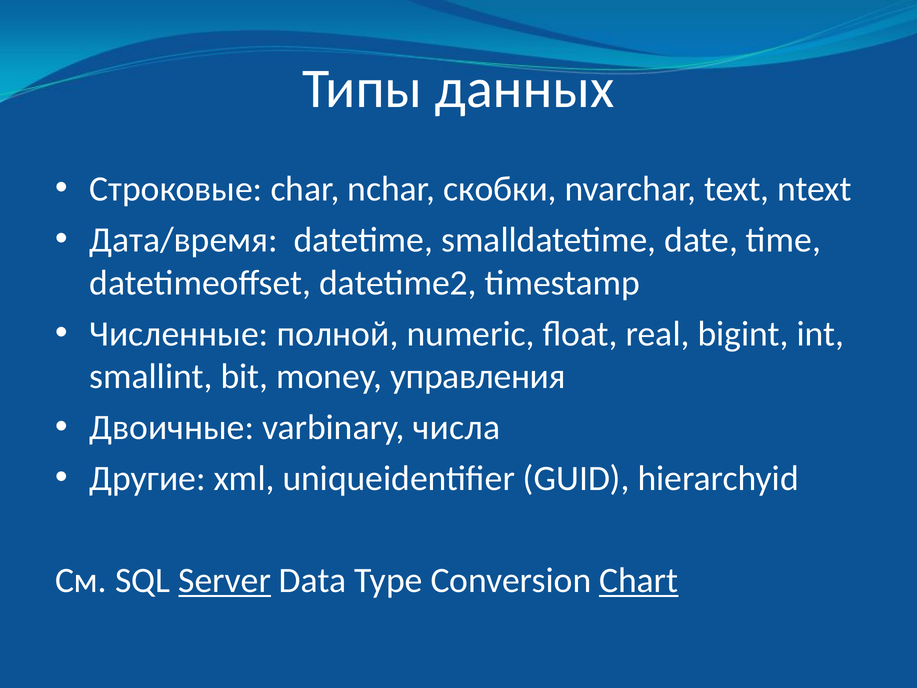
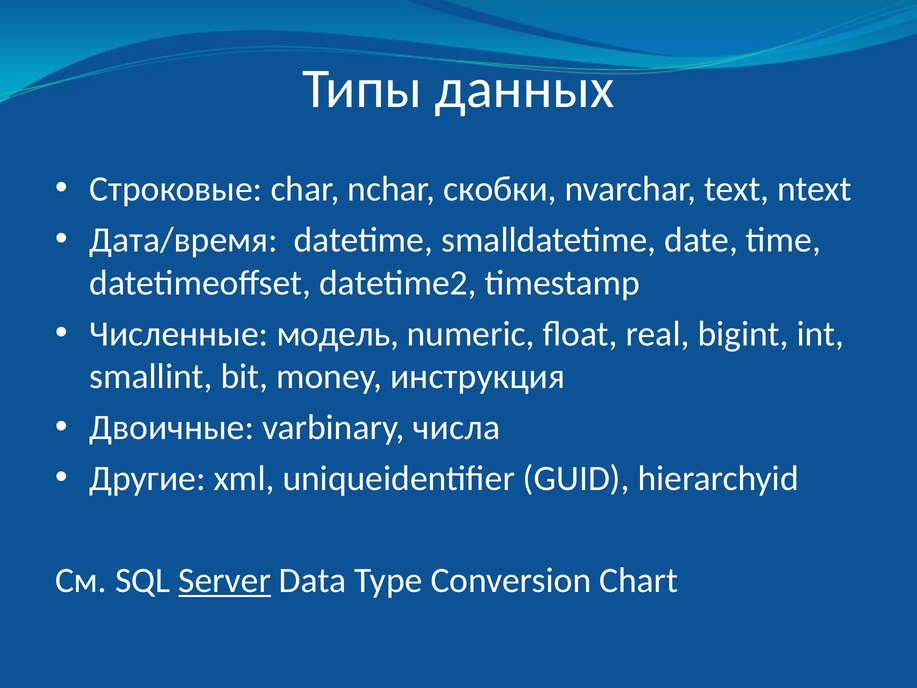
полной: полной -> модель
управления: управления -> инструкция
Chart underline: present -> none
